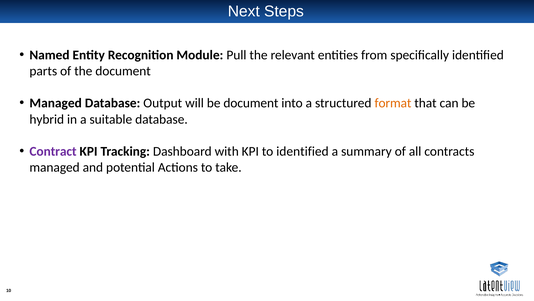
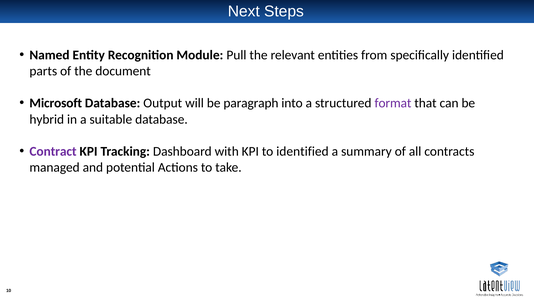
Managed at (56, 103): Managed -> Microsoft
be document: document -> paragraph
format colour: orange -> purple
